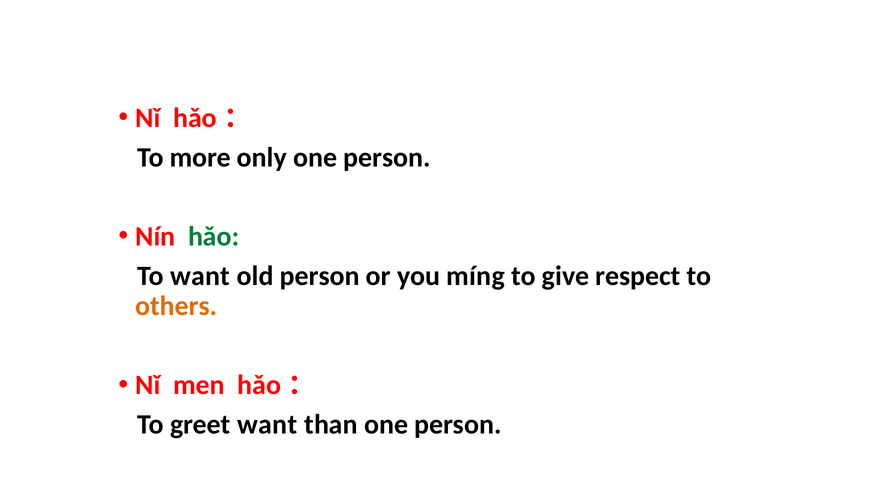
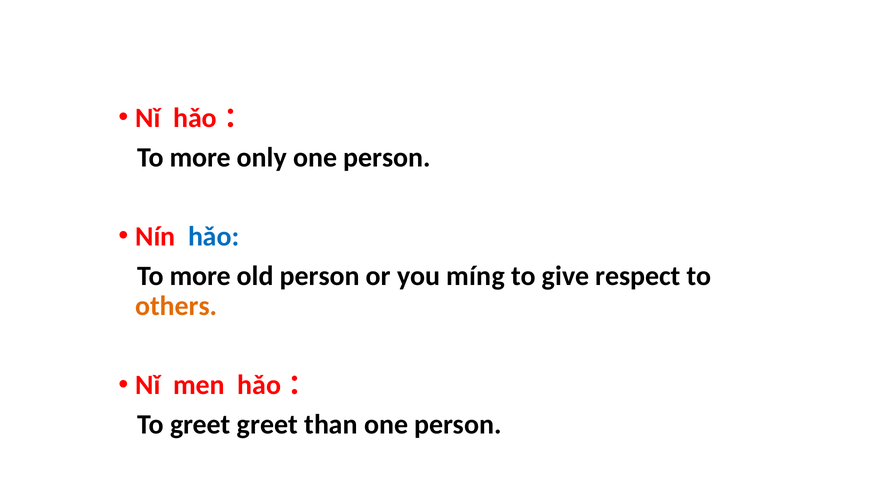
hǎo colour: green -> blue
want at (200, 276): want -> more
greet want: want -> greet
